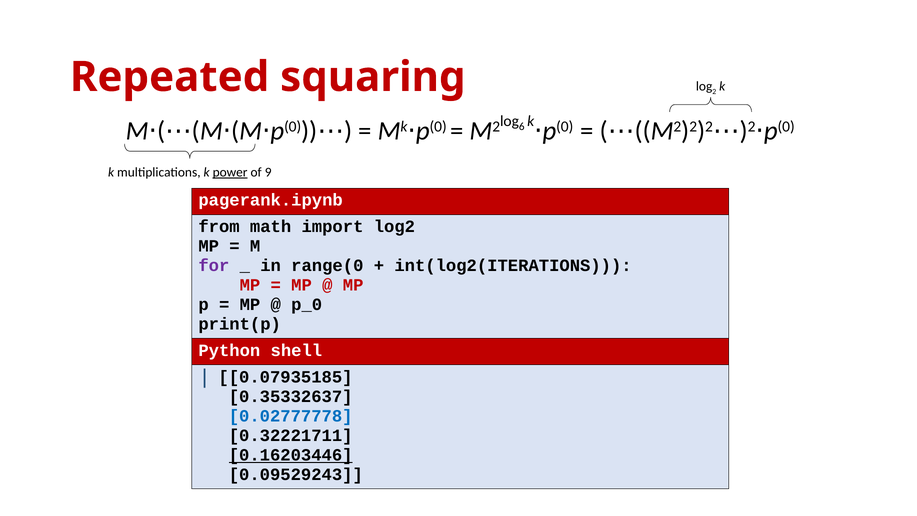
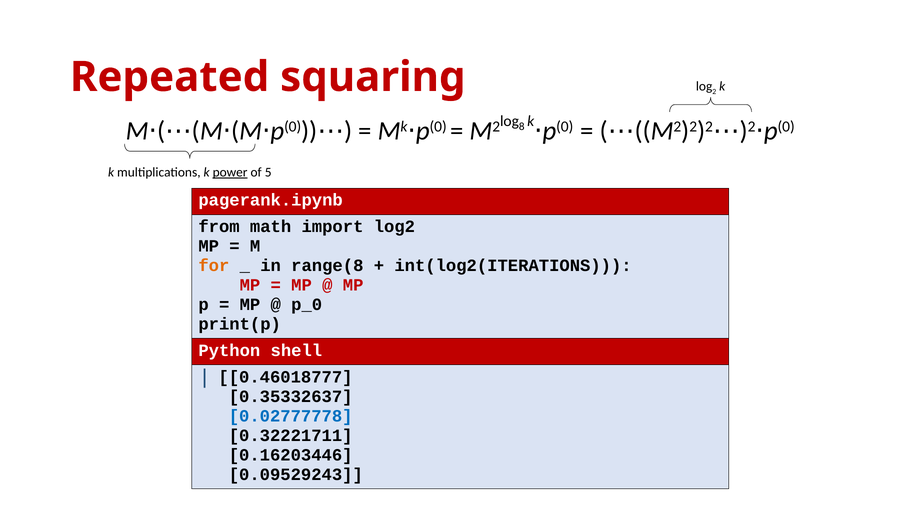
6: 6 -> 8
9: 9 -> 5
for colour: purple -> orange
range(0: range(0 -> range(8
0.07935185: 0.07935185 -> 0.46018777
0.16203446 underline: present -> none
